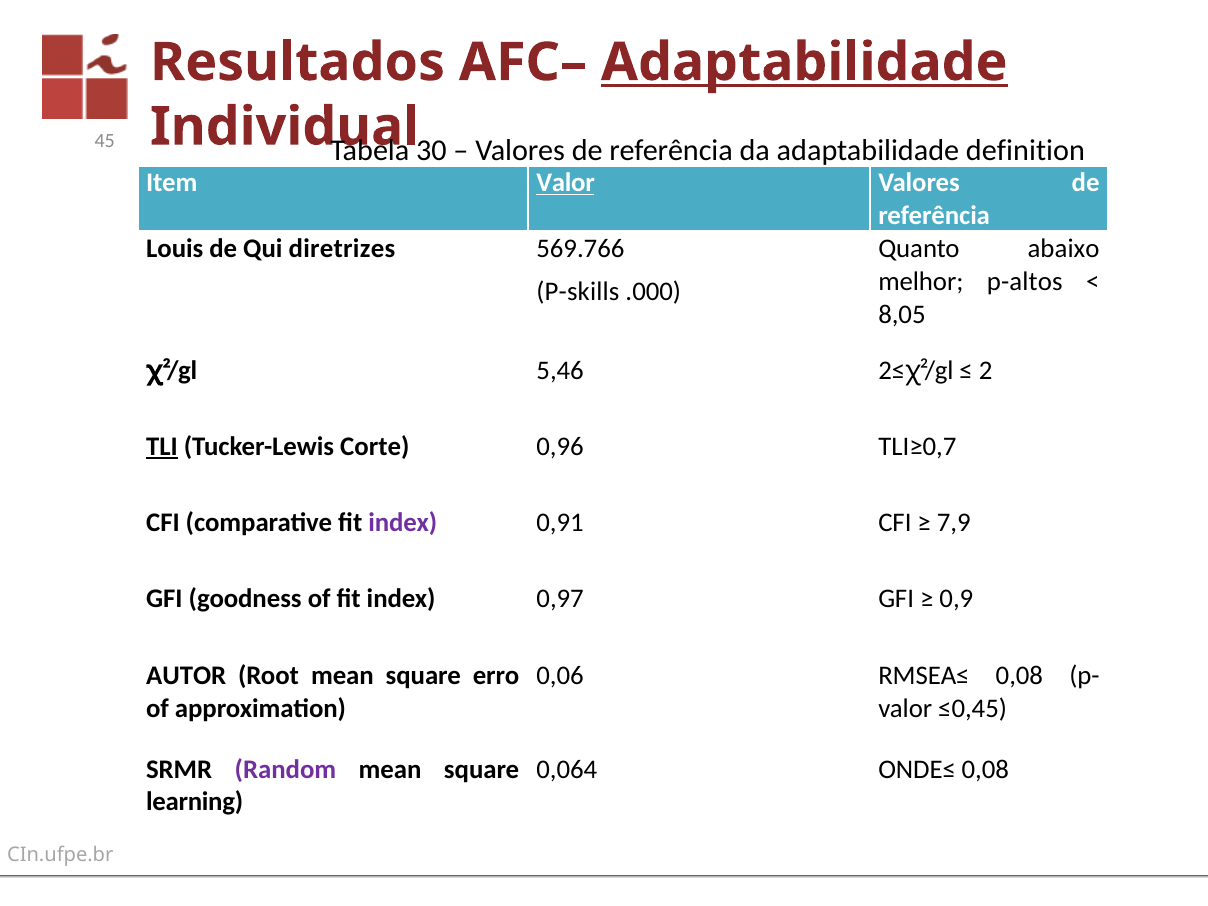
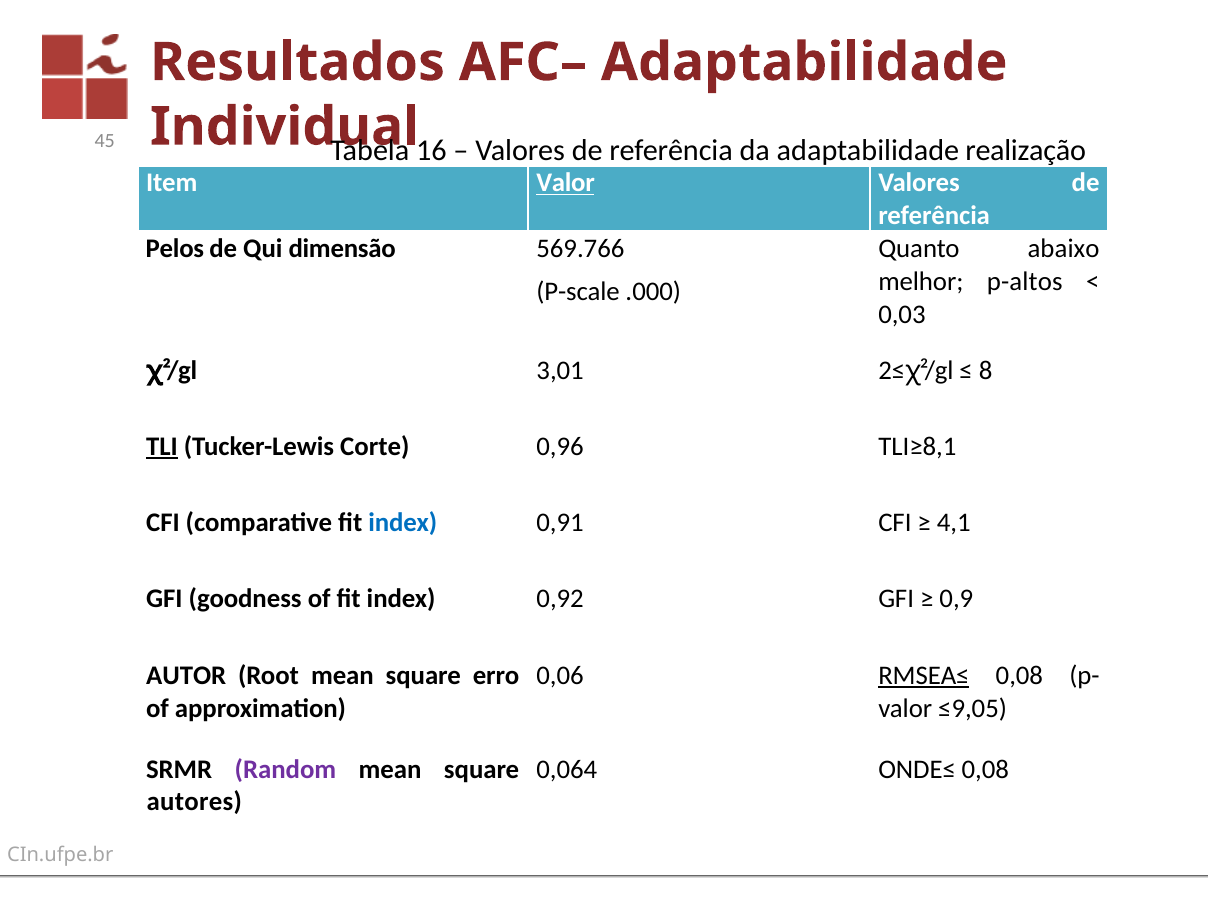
Adaptabilidade at (804, 62) underline: present -> none
30: 30 -> 16
definition: definition -> realização
Louis: Louis -> Pelos
diretrizes: diretrizes -> dimensão
P-skills: P-skills -> P-scale
8,05: 8,05 -> 0,03
5,46: 5,46 -> 3,01
2: 2 -> 8
TLI≥0,7: TLI≥0,7 -> TLI≥8,1
index at (403, 523) colour: purple -> blue
7,9: 7,9 -> 4,1
0,97: 0,97 -> 0,92
RMSEA≤ underline: none -> present
≤0,45: ≤0,45 -> ≤9,05
learning: learning -> autores
